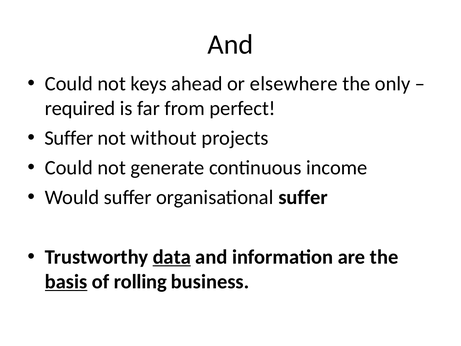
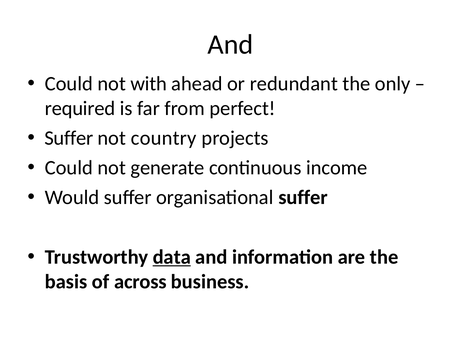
keys: keys -> with
elsewhere: elsewhere -> redundant
without: without -> country
basis underline: present -> none
rolling: rolling -> across
